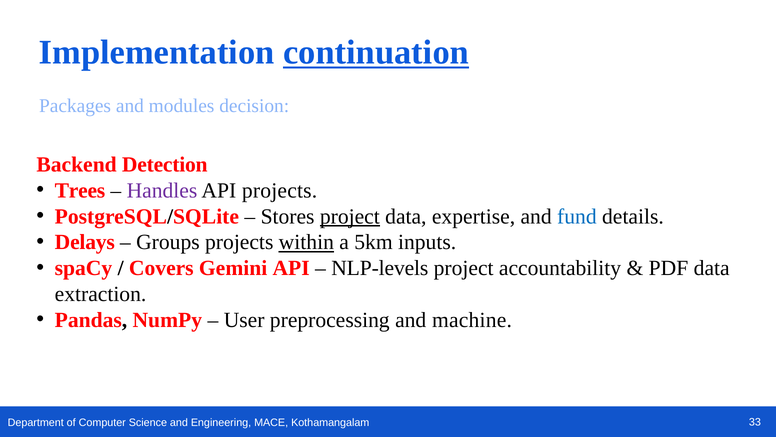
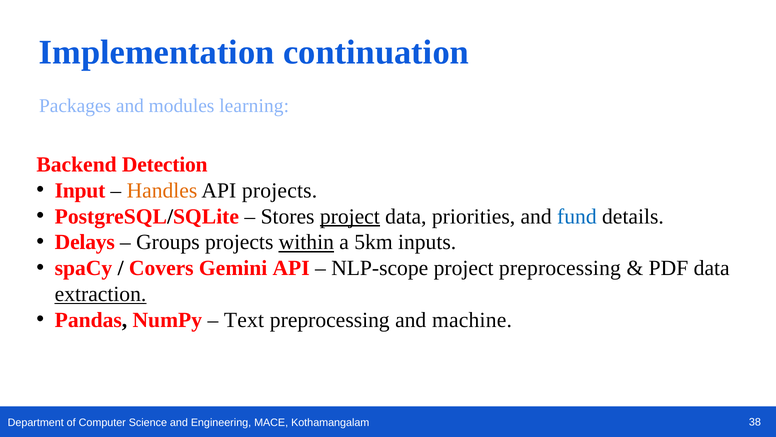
continuation underline: present -> none
decision: decision -> learning
Trees: Trees -> Input
Handles colour: purple -> orange
expertise: expertise -> priorities
NLP-levels: NLP-levels -> NLP-scope
project accountability: accountability -> preprocessing
extraction underline: none -> present
User: User -> Text
33: 33 -> 38
